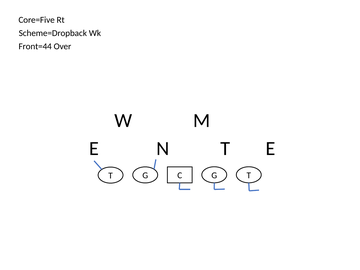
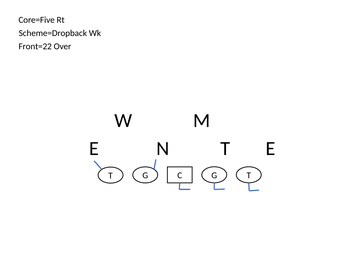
Front=44: Front=44 -> Front=22
